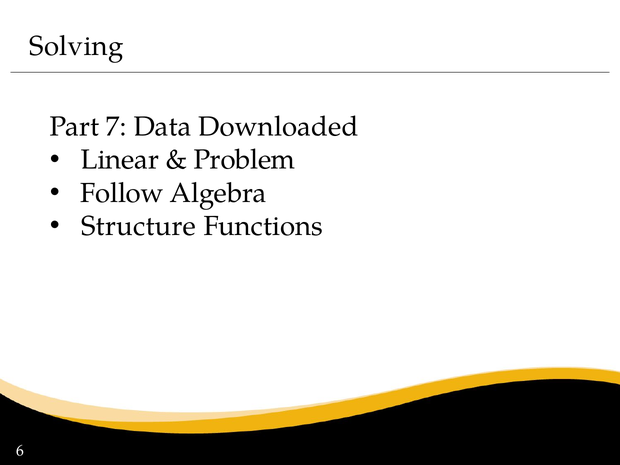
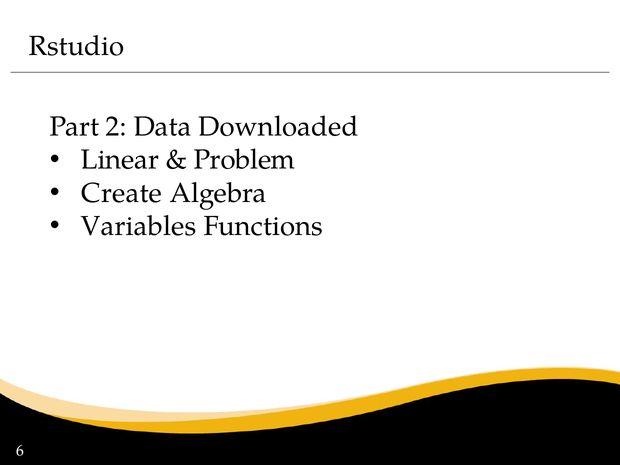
Solving: Solving -> Rstudio
7: 7 -> 2
Follow: Follow -> Create
Structure: Structure -> Variables
